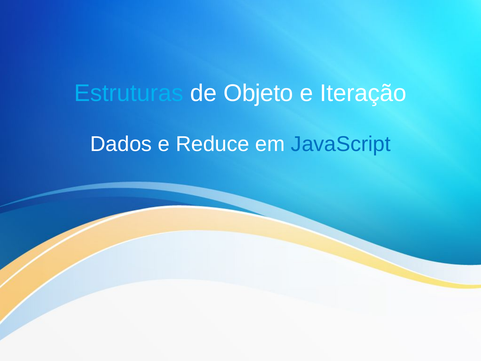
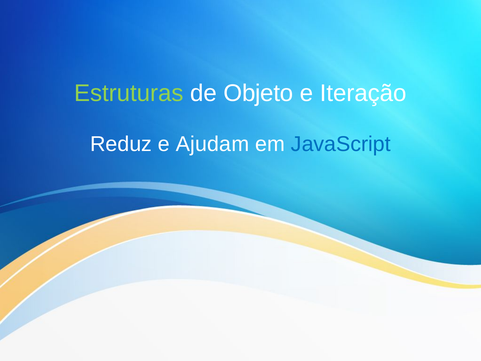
Estruturas colour: light blue -> light green
Dados: Dados -> Reduz
Reduce: Reduce -> Ajudam
